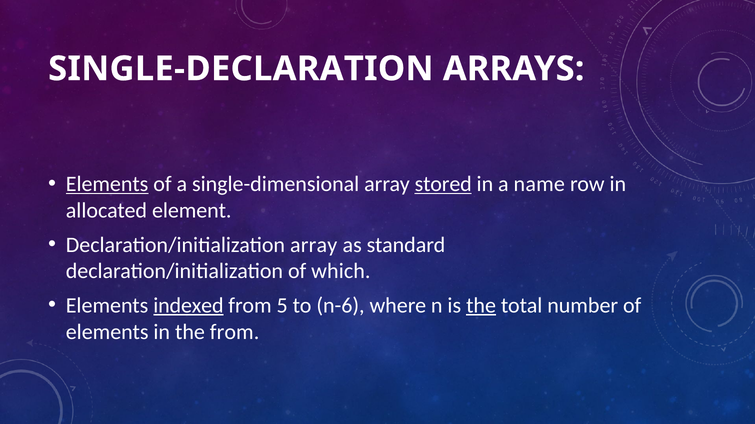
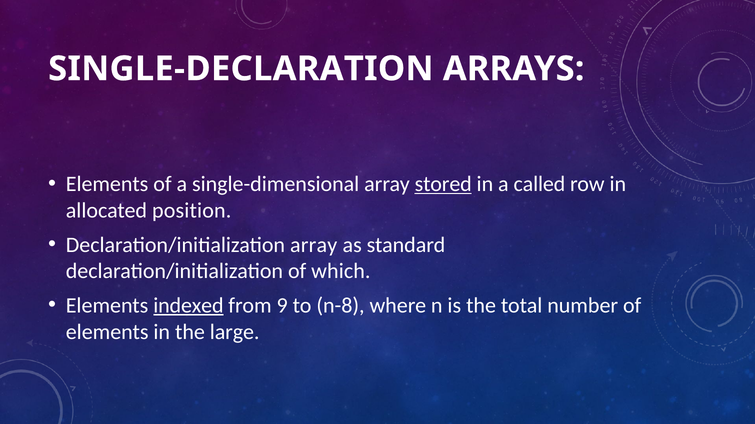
Elements at (107, 184) underline: present -> none
name: name -> called
element: element -> position
5: 5 -> 9
n-6: n-6 -> n-8
the at (481, 306) underline: present -> none
the from: from -> large
